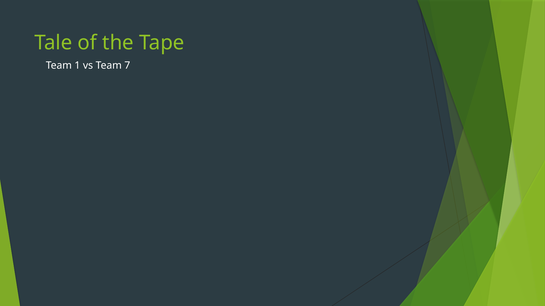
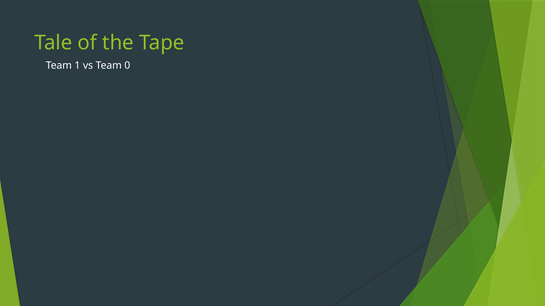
7: 7 -> 0
